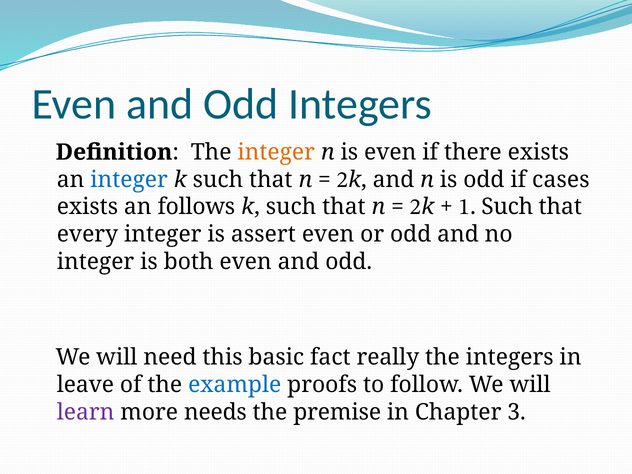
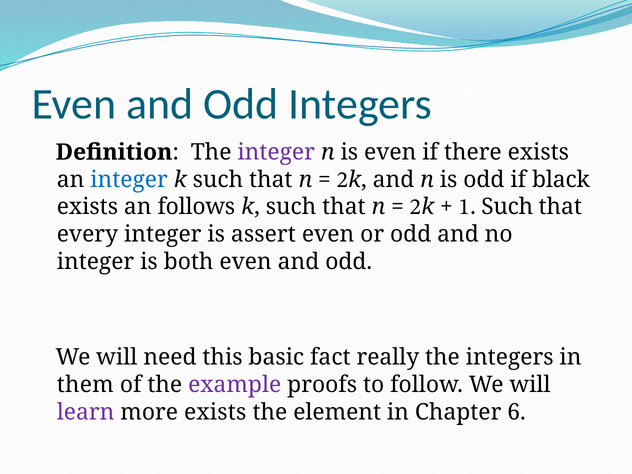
integer at (276, 152) colour: orange -> purple
cases: cases -> black
leave: leave -> them
example colour: blue -> purple
more needs: needs -> exists
premise: premise -> element
3: 3 -> 6
